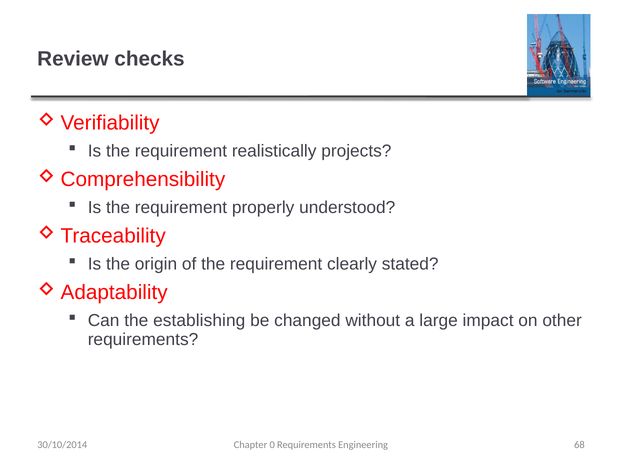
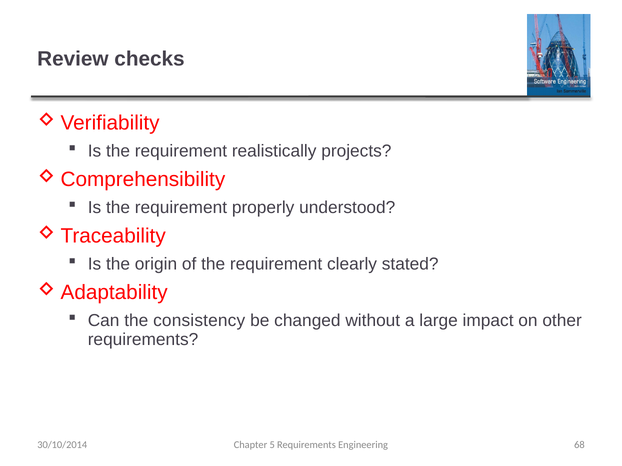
establishing: establishing -> consistency
0: 0 -> 5
